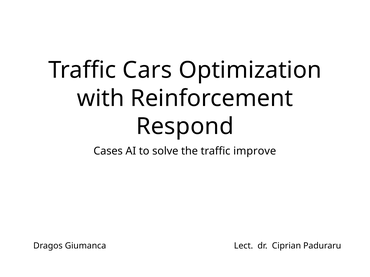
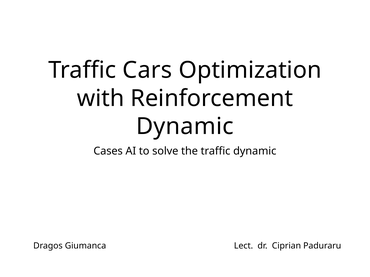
Respond at (185, 127): Respond -> Dynamic
traffic improve: improve -> dynamic
